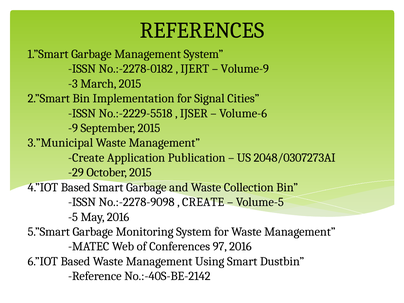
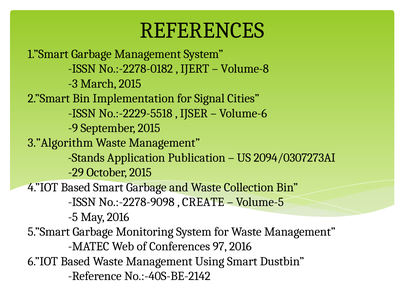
Volume-9: Volume-9 -> Volume-8
3.”Municipal: 3.”Municipal -> 3.”Algorithm
Create at (86, 158): Create -> Stands
2048/0307273AI: 2048/0307273AI -> 2094/0307273AI
